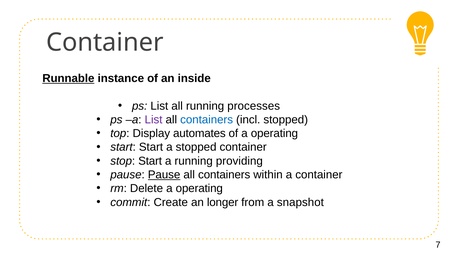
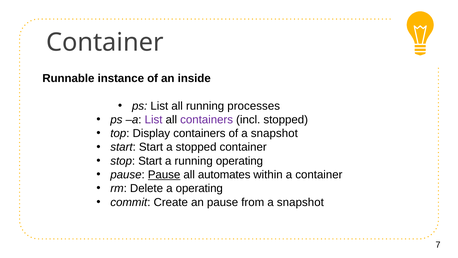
Runnable underline: present -> none
containers at (207, 120) colour: blue -> purple
Display automates: automates -> containers
of a operating: operating -> snapshot
running providing: providing -> operating
containers at (224, 174): containers -> automates
an longer: longer -> pause
